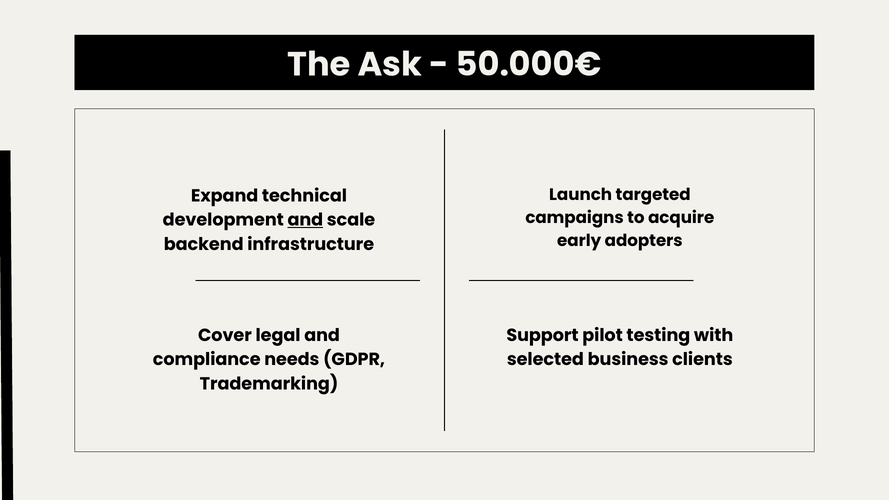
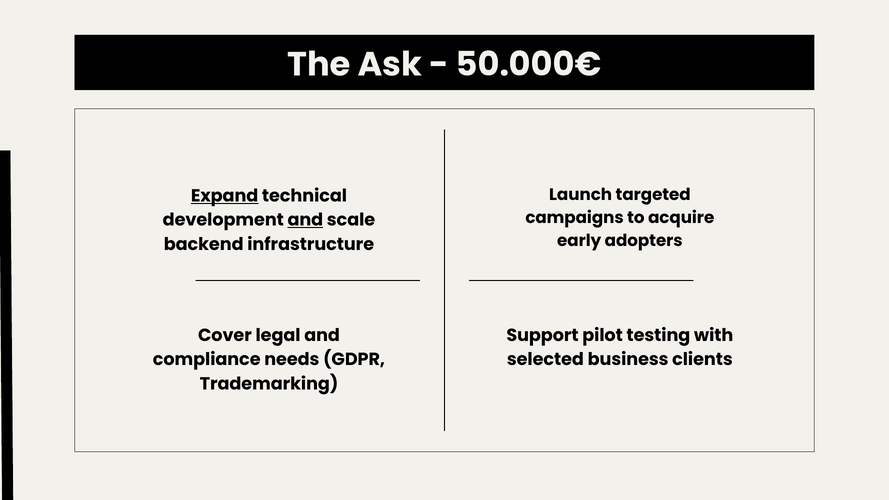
Expand underline: none -> present
